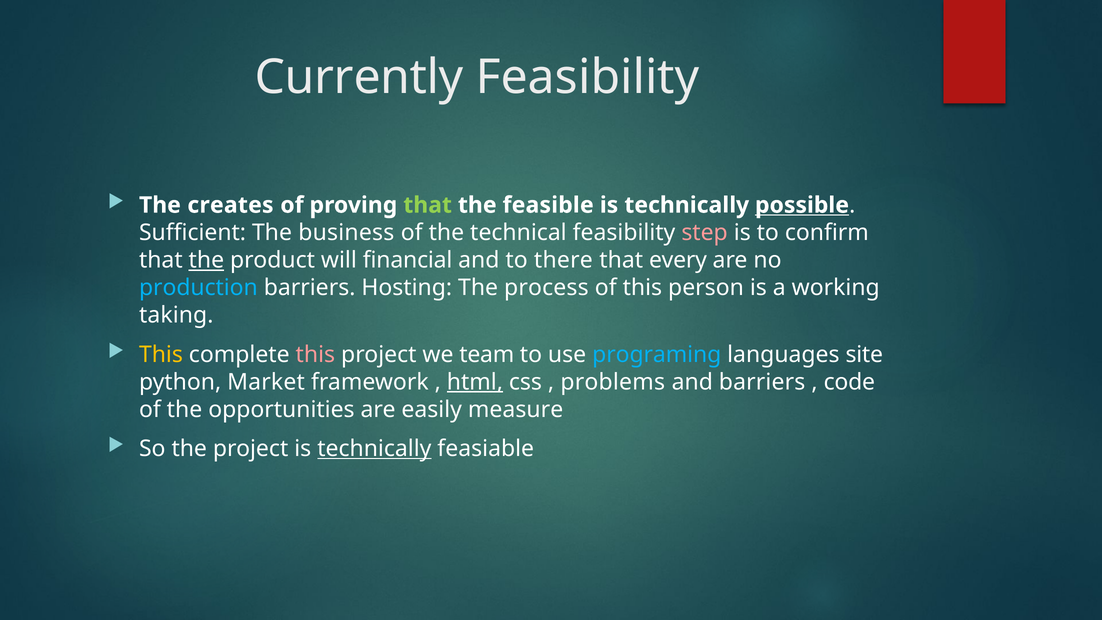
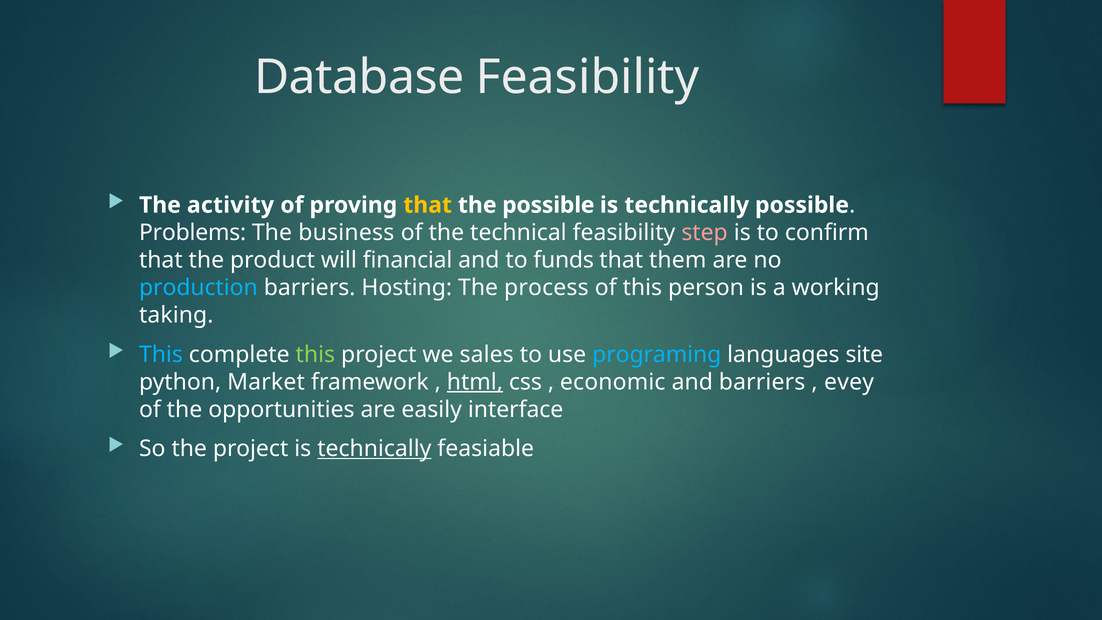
Currently: Currently -> Database
creates: creates -> activity
that at (428, 205) colour: light green -> yellow
the feasible: feasible -> possible
possible at (802, 205) underline: present -> none
Sufficient: Sufficient -> Problems
the at (206, 260) underline: present -> none
there: there -> funds
every: every -> them
This at (161, 354) colour: yellow -> light blue
this at (315, 354) colour: pink -> light green
team: team -> sales
problems: problems -> economic
code: code -> evey
measure: measure -> interface
